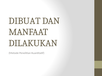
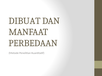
DILAKUKAN: DILAKUKAN -> PERBEDAAN
